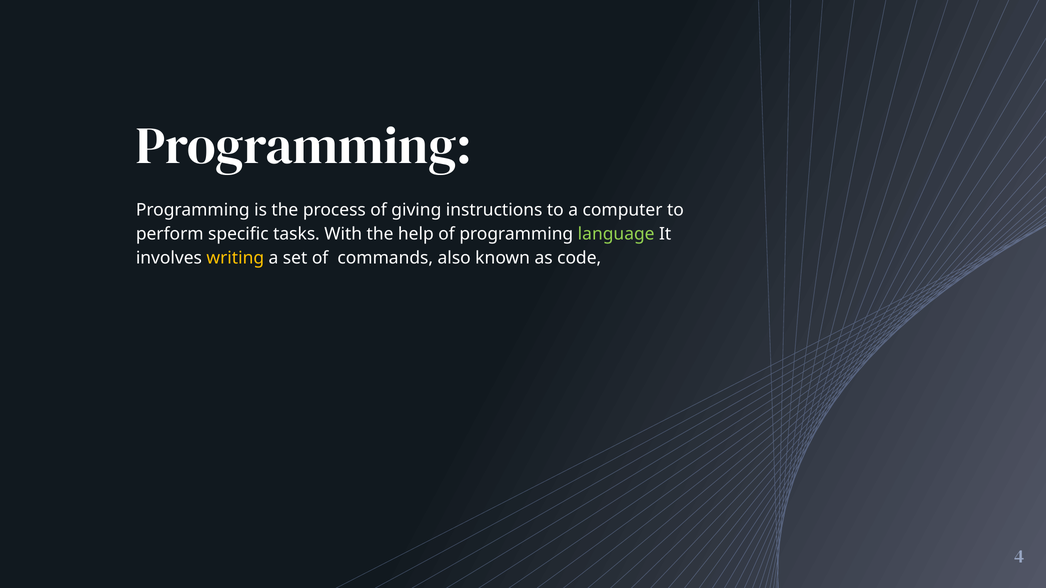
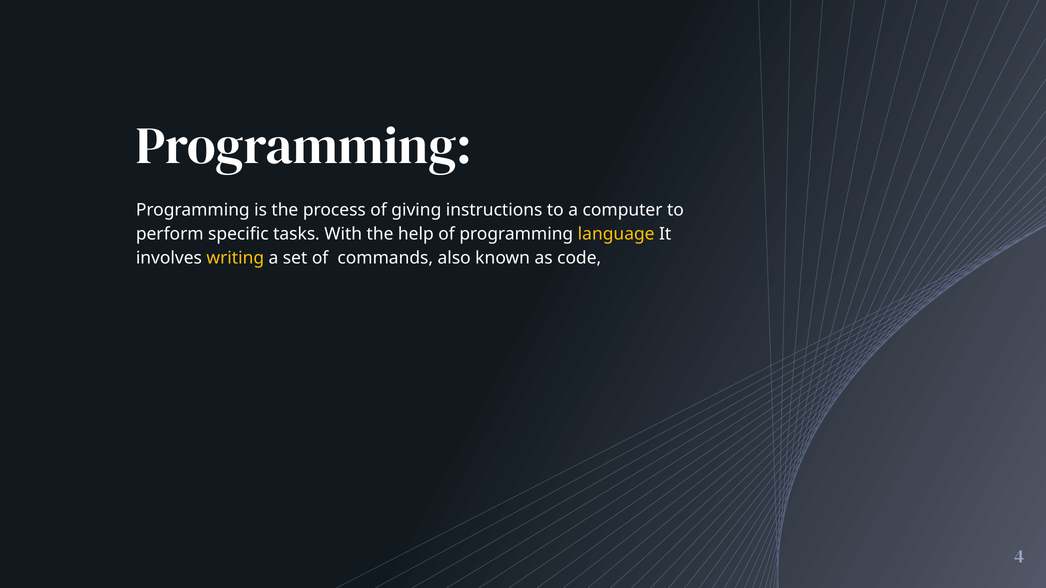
language colour: light green -> yellow
